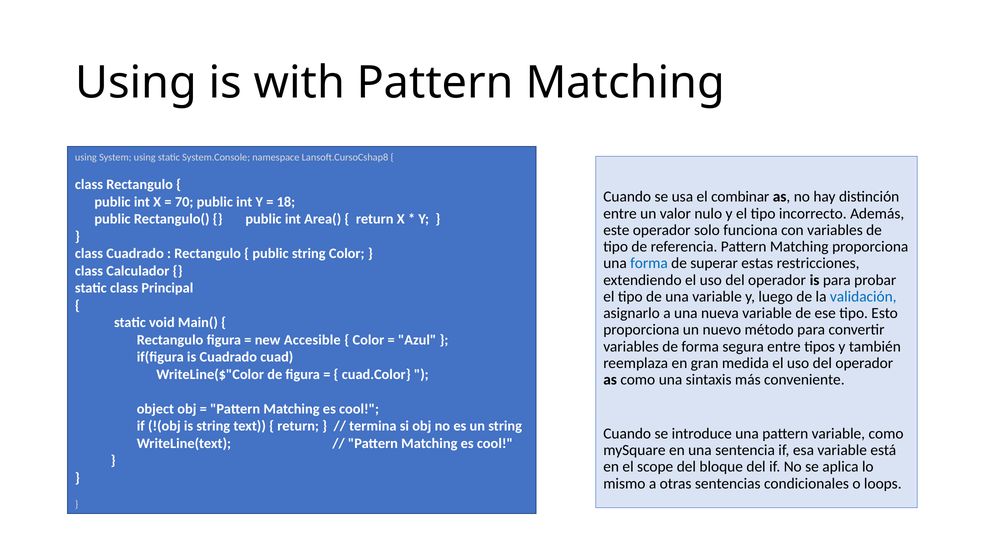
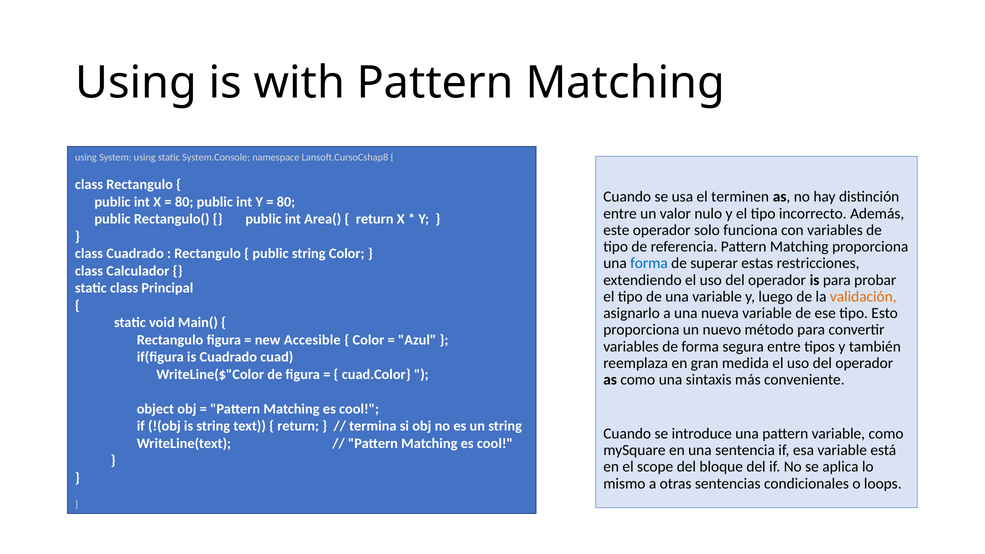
combinar: combinar -> terminen
70 at (184, 202): 70 -> 80
18 at (286, 202): 18 -> 80
validación colour: blue -> orange
